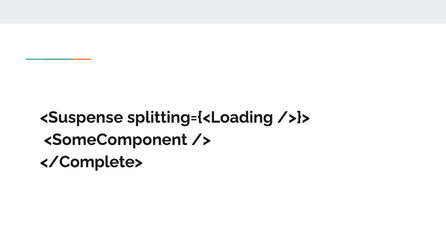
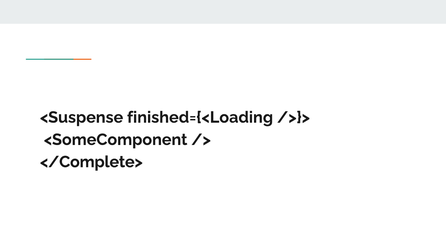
splitting={<Loading: splitting={<Loading -> finished={<Loading
